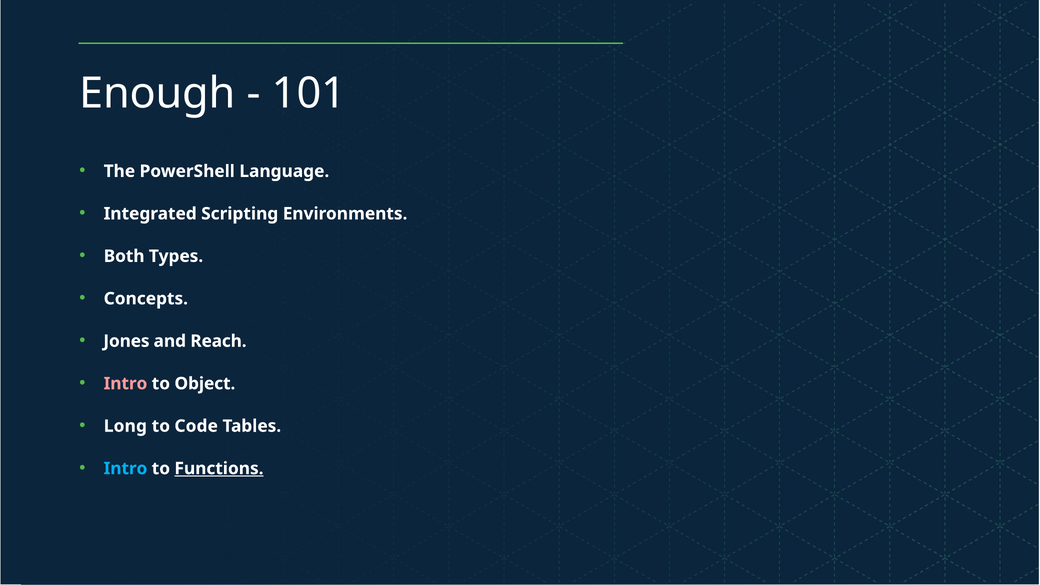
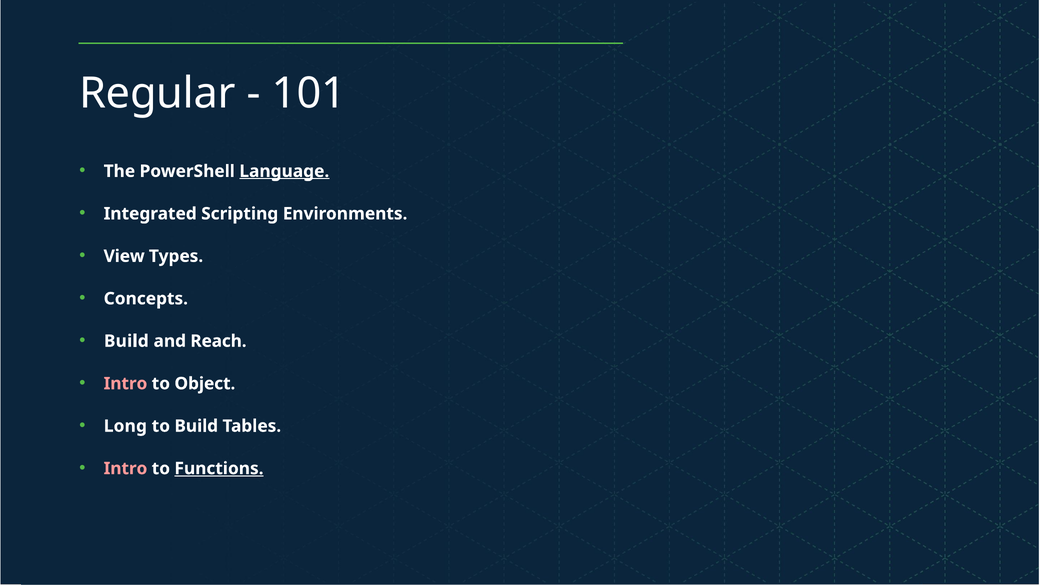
Enough: Enough -> Regular
Language underline: none -> present
Both: Both -> View
Jones at (126, 341): Jones -> Build
to Code: Code -> Build
Intro at (126, 469) colour: light blue -> pink
